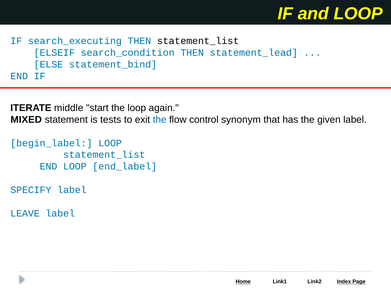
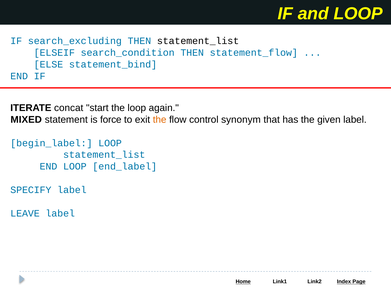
search_executing: search_executing -> search_excluding
statement_lead: statement_lead -> statement_flow
middle: middle -> concat
tests: tests -> force
the at (160, 120) colour: blue -> orange
